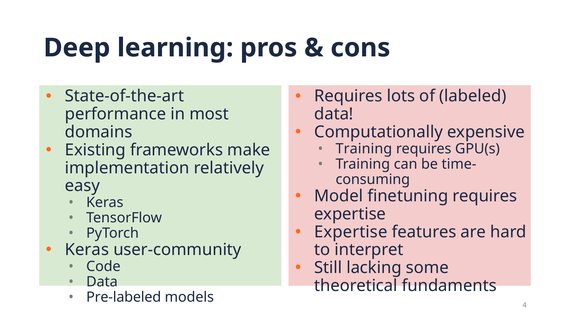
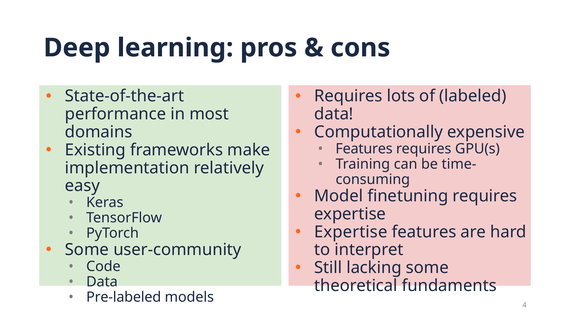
Training at (364, 149): Training -> Features
Keras at (87, 250): Keras -> Some
